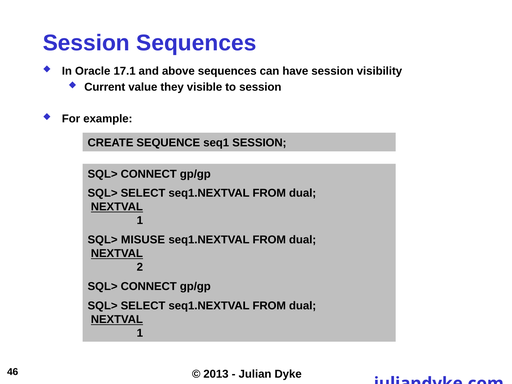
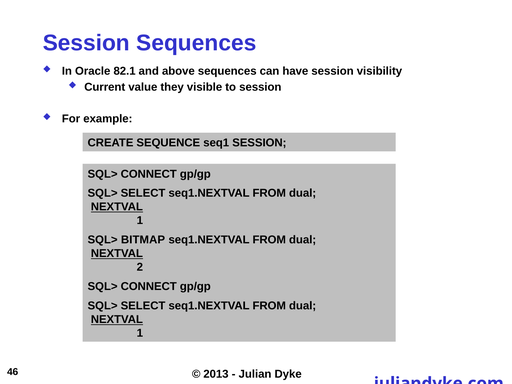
17.1: 17.1 -> 82.1
MISUSE: MISUSE -> BITMAP
